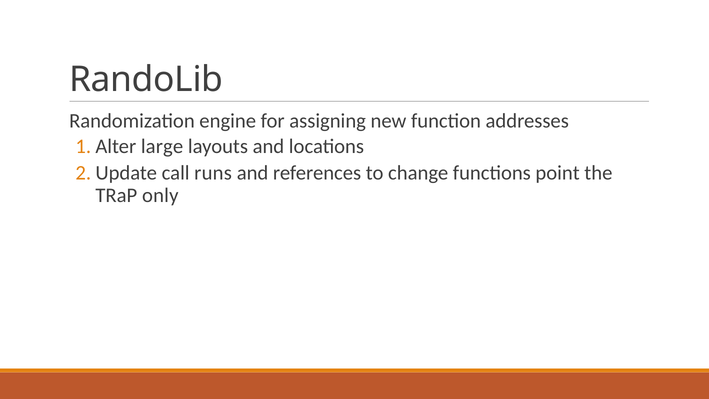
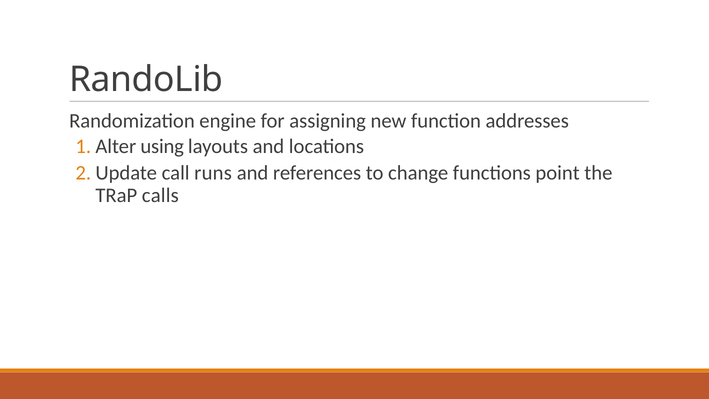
large: large -> using
only: only -> calls
